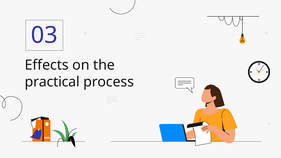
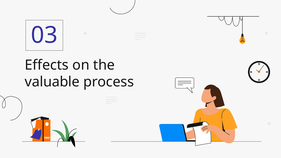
practical: practical -> valuable
